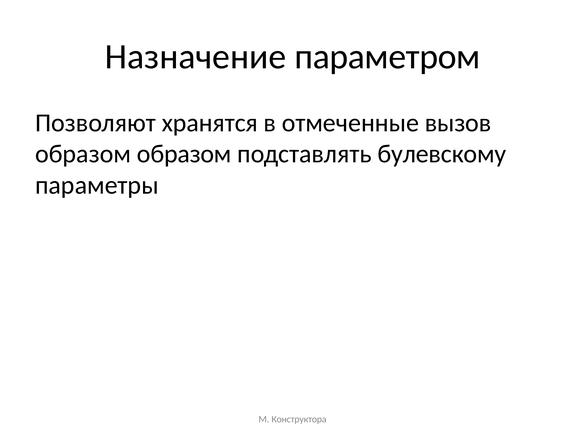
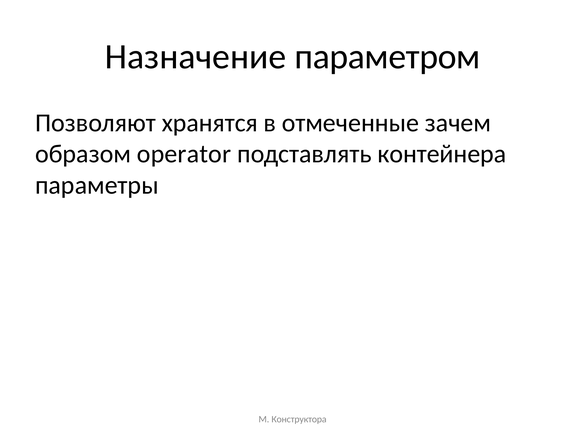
вызов: вызов -> зачем
образом образом: образом -> operator
булевскому: булевскому -> контейнера
